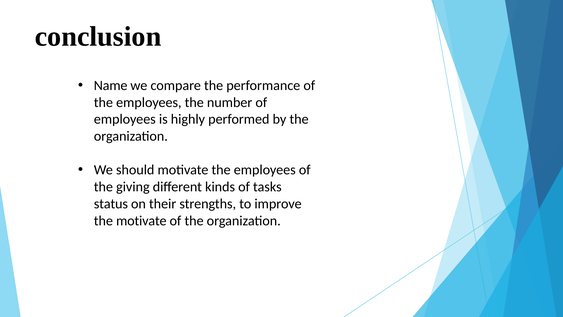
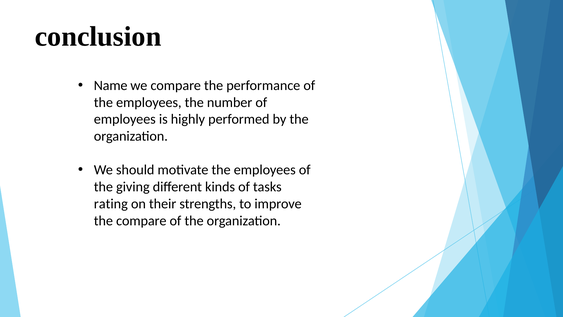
status: status -> rating
the motivate: motivate -> compare
